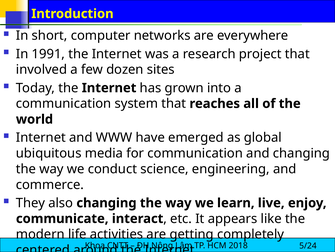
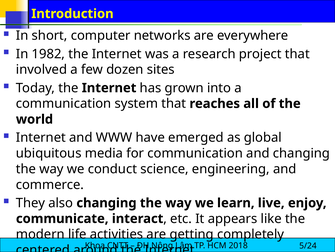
1991: 1991 -> 1982
